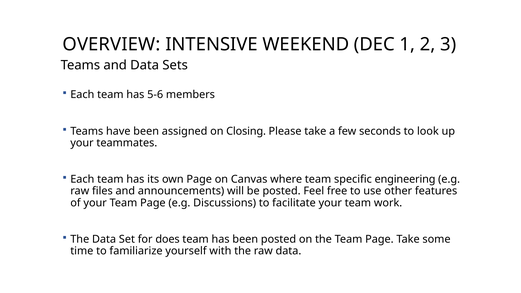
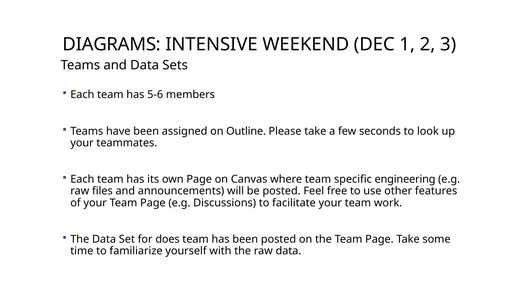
OVERVIEW: OVERVIEW -> DIAGRAMS
Closing: Closing -> Outline
